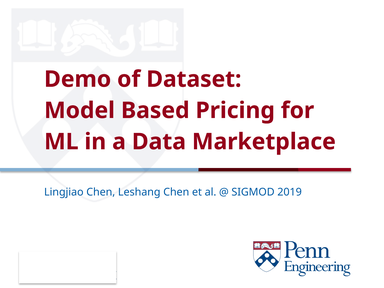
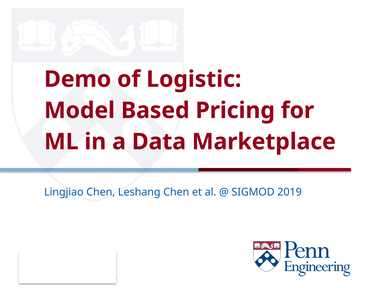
Dataset: Dataset -> Logistic
